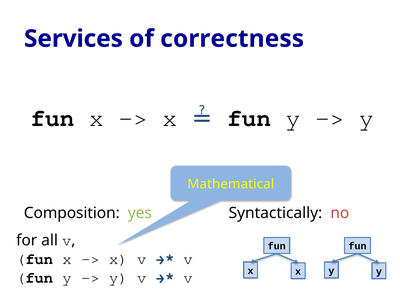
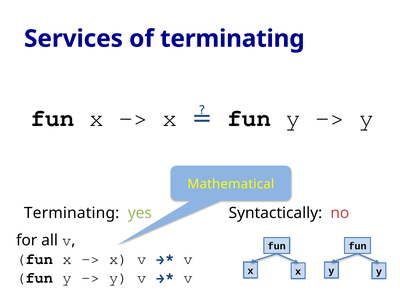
of correctness: correctness -> terminating
Composition at (72, 213): Composition -> Terminating
